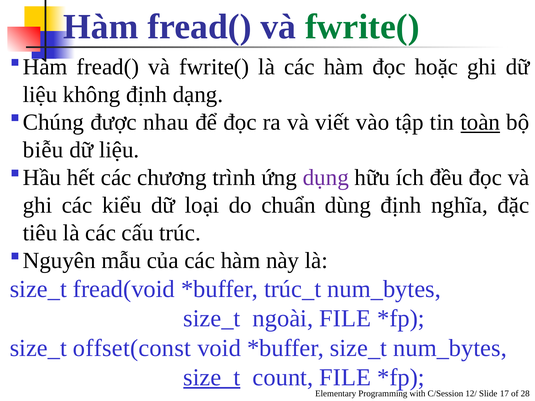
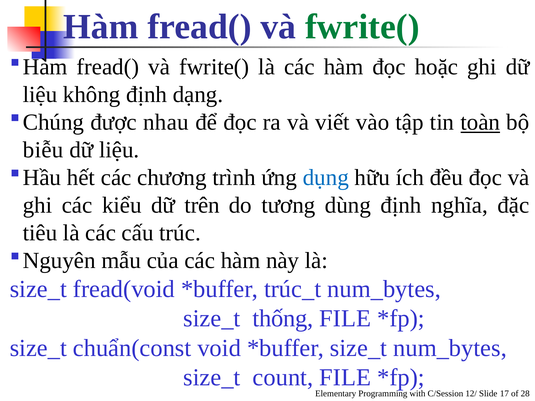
dụng colour: purple -> blue
loại: loại -> trên
chuẩn: chuẩn -> tương
ngoài: ngoài -> thống
offset(const: offset(const -> chuẩn(const
size_t at (212, 378) underline: present -> none
